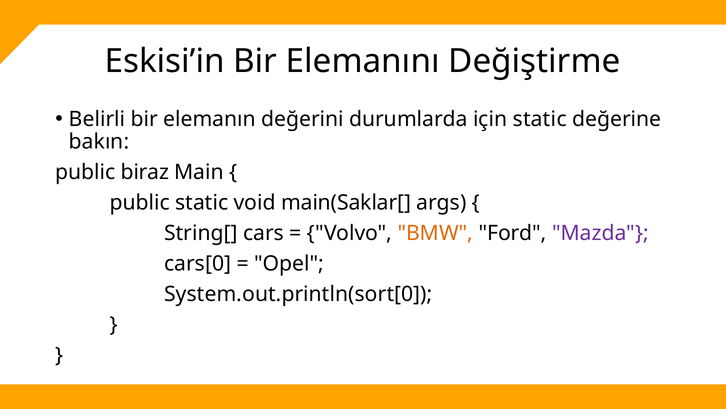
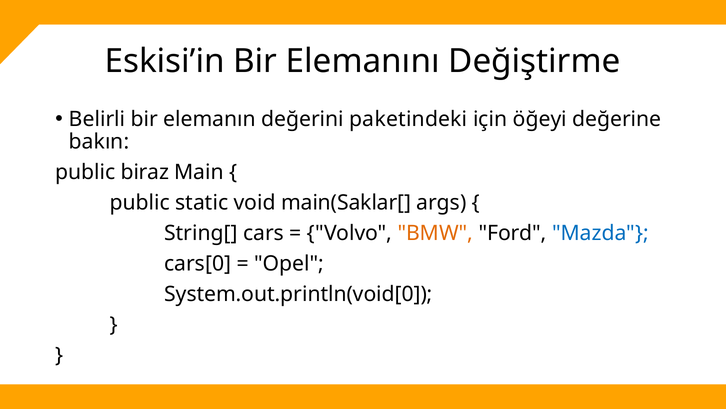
durumlarda: durumlarda -> paketindeki
için static: static -> öğeyi
Mazda colour: purple -> blue
System.out.println(sort[0: System.out.println(sort[0 -> System.out.println(void[0
